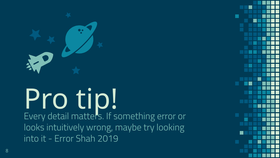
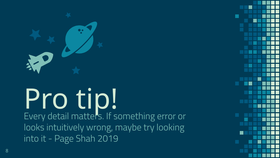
Error at (64, 138): Error -> Page
